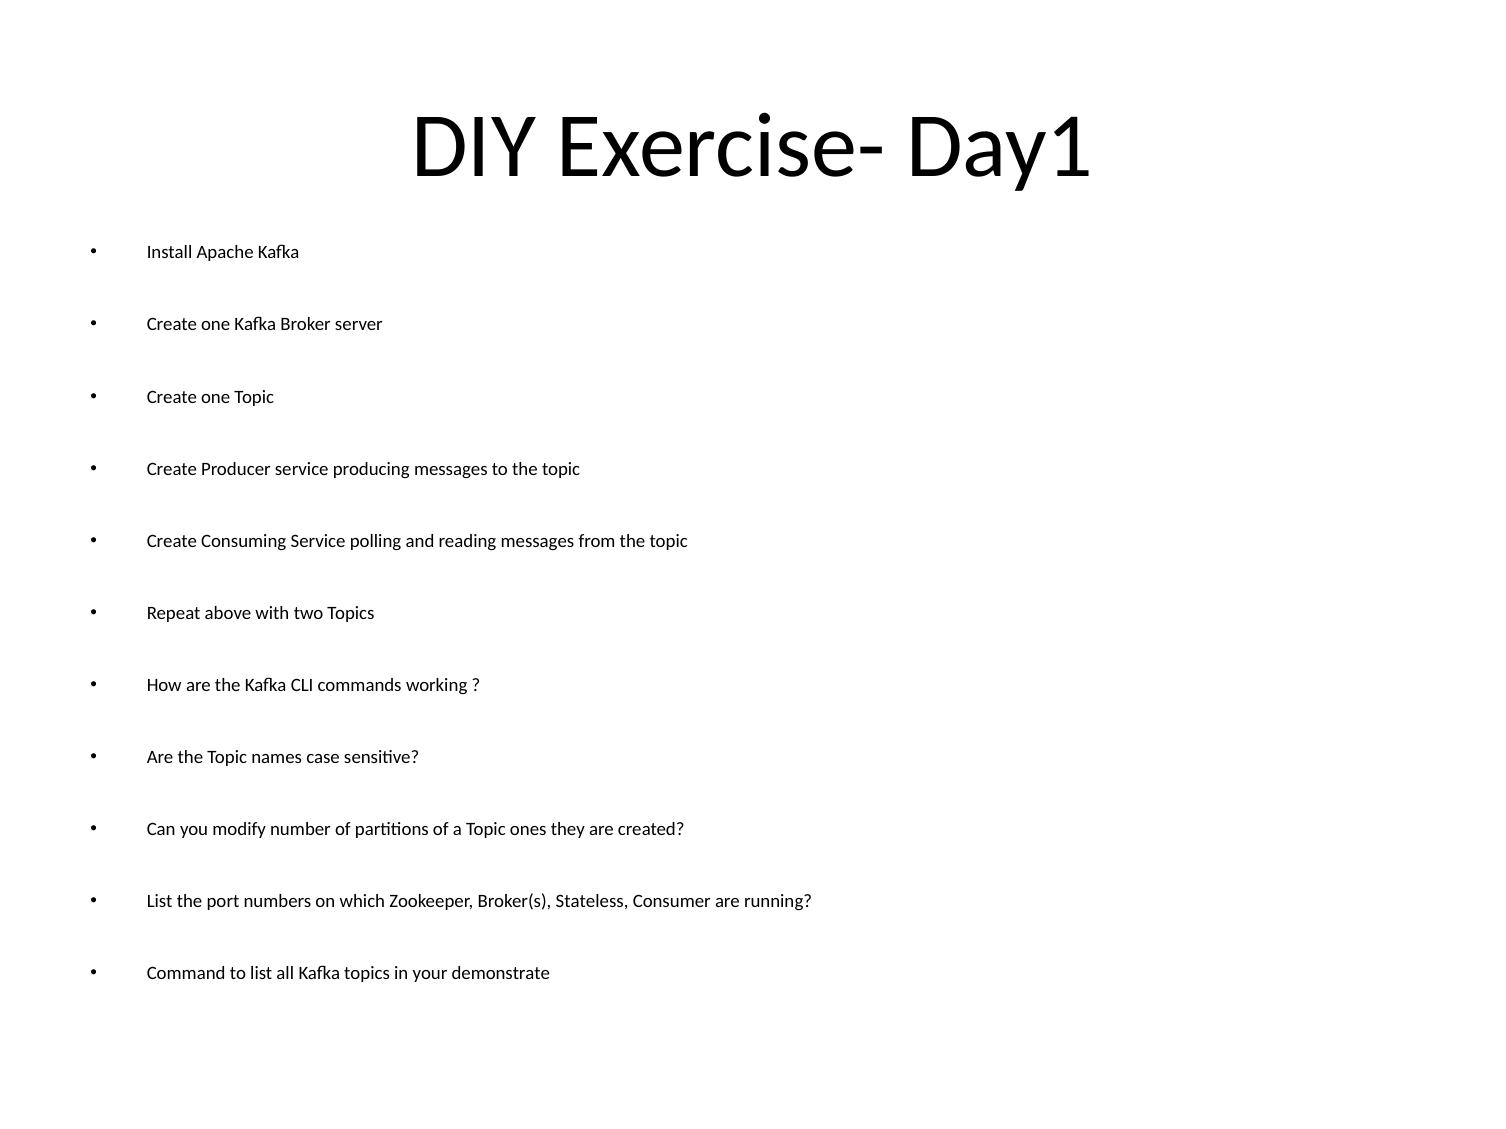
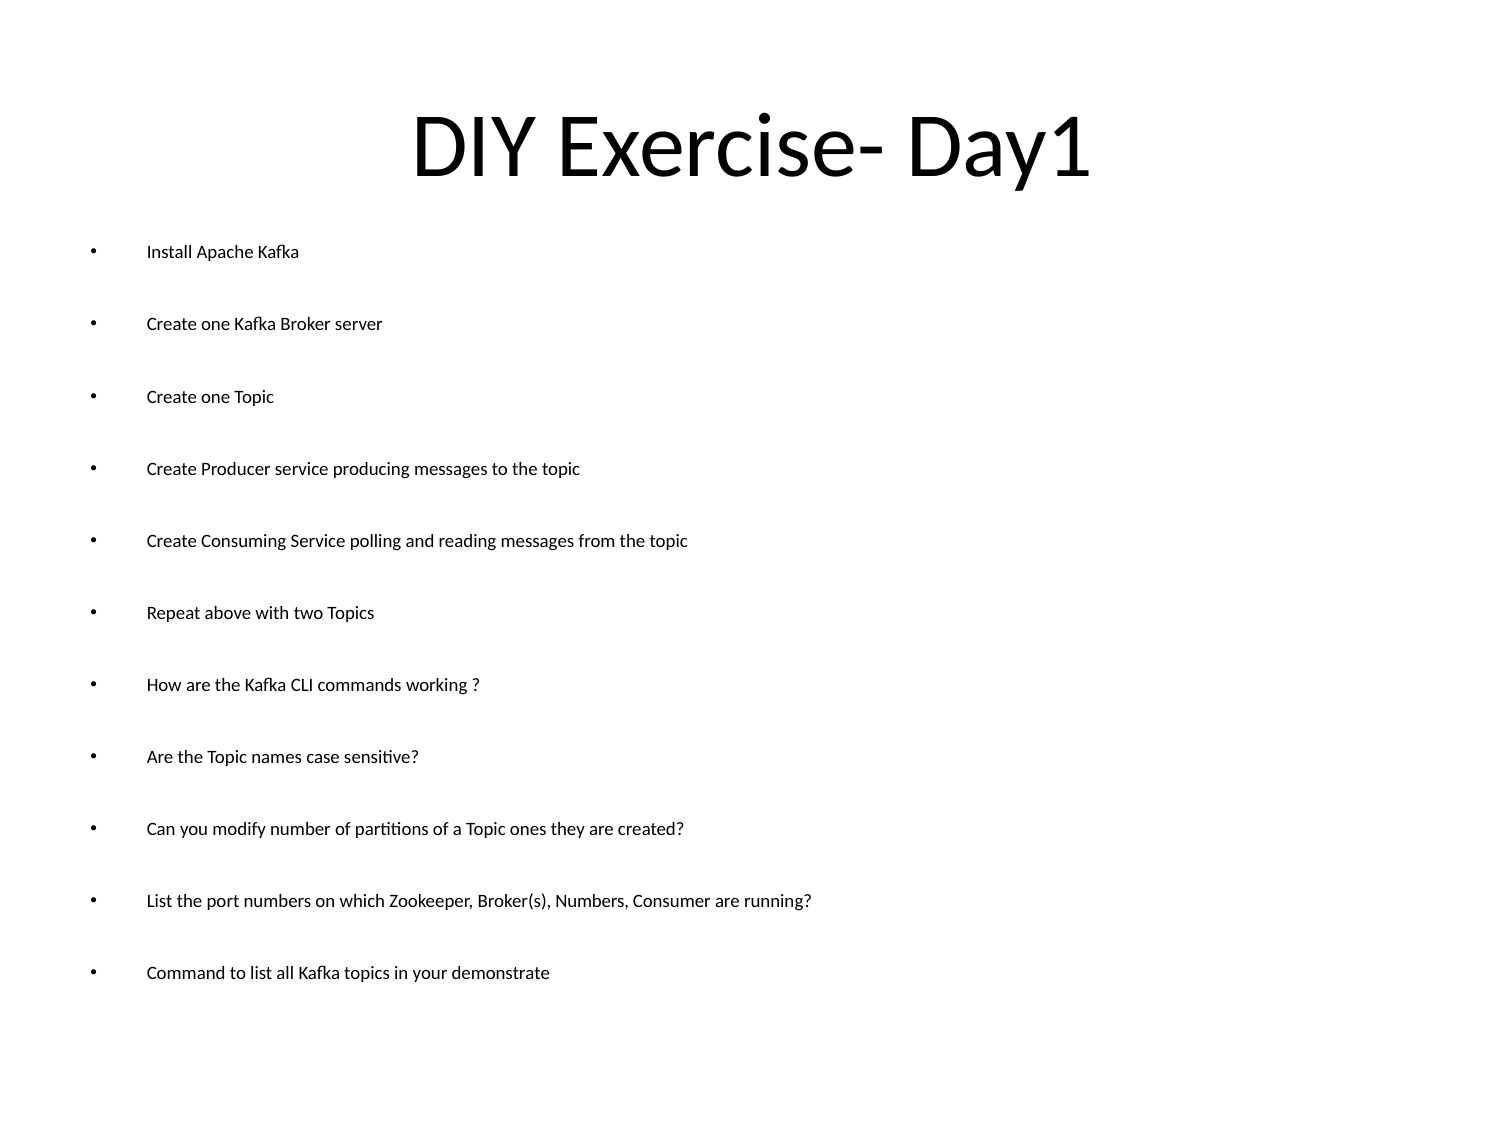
Broker(s Stateless: Stateless -> Numbers
